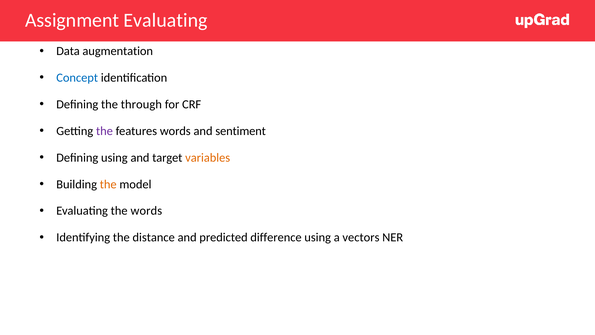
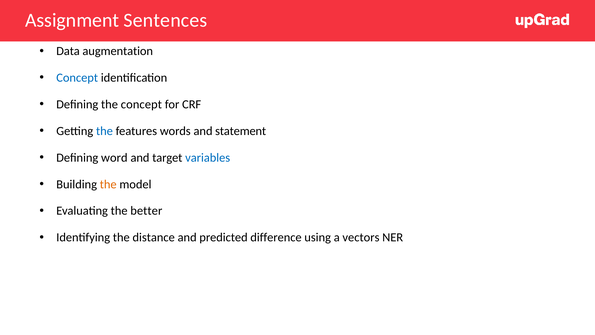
Assignment Evaluating: Evaluating -> Sentences
the through: through -> concept
the at (104, 131) colour: purple -> blue
sentiment: sentiment -> statement
Defining using: using -> word
variables colour: orange -> blue
the words: words -> better
